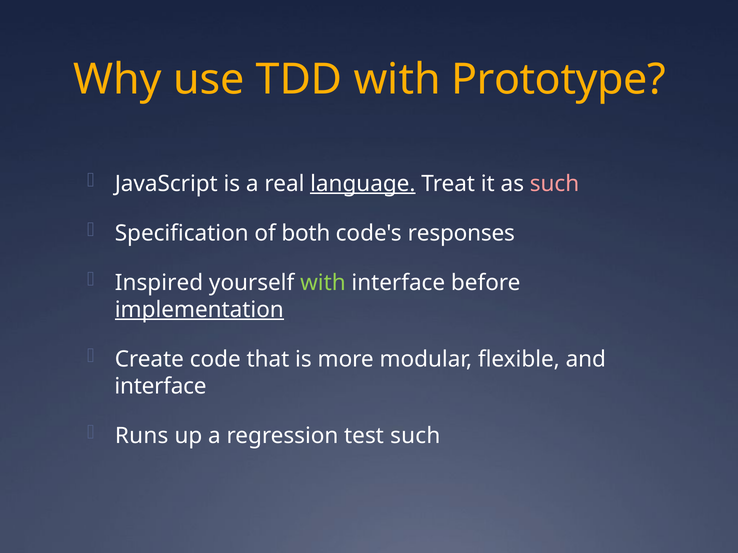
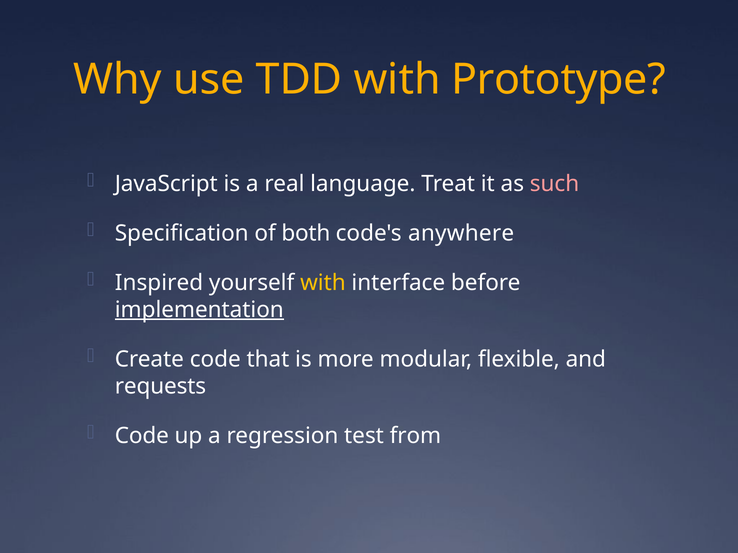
language underline: present -> none
responses: responses -> anywhere
with at (323, 283) colour: light green -> yellow
interface at (160, 387): interface -> requests
Runs at (142, 436): Runs -> Code
test such: such -> from
